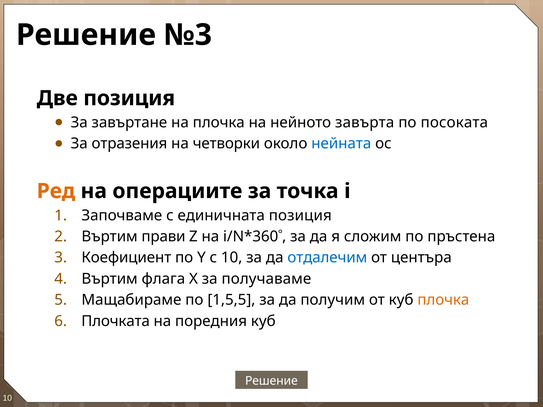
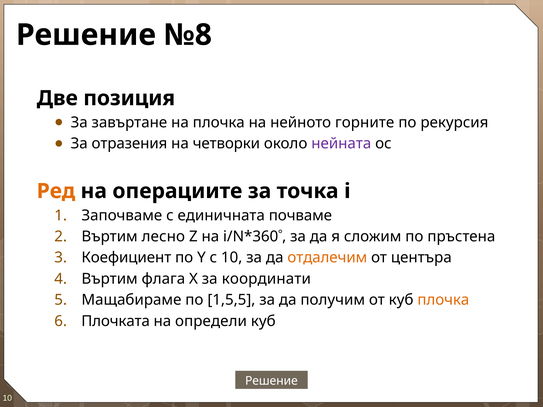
№3: №3 -> №8
завърта: завърта -> горните
посоката: посоката -> рекурсия
нейната colour: blue -> purple
единичната позиция: позиция -> почваме
прави: прави -> лесно
отдалечим colour: blue -> orange
получаваме: получаваме -> координати
поредния: поредния -> определи
